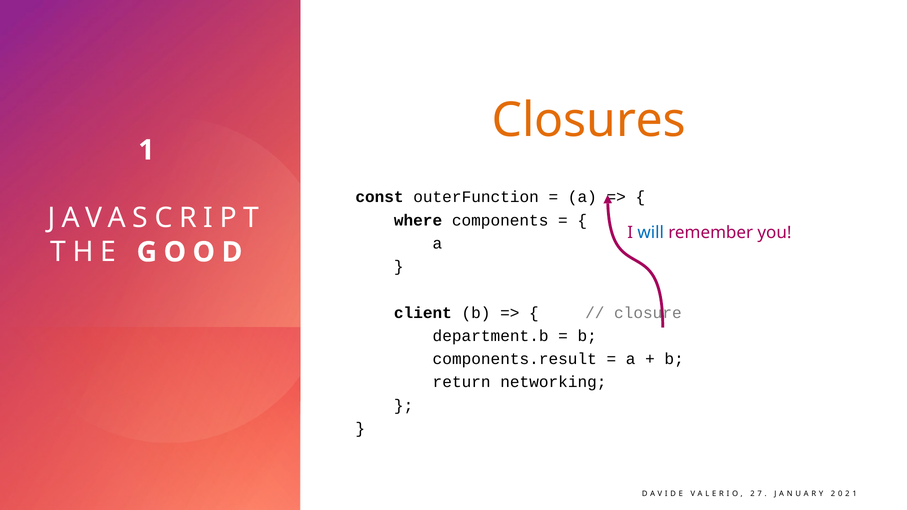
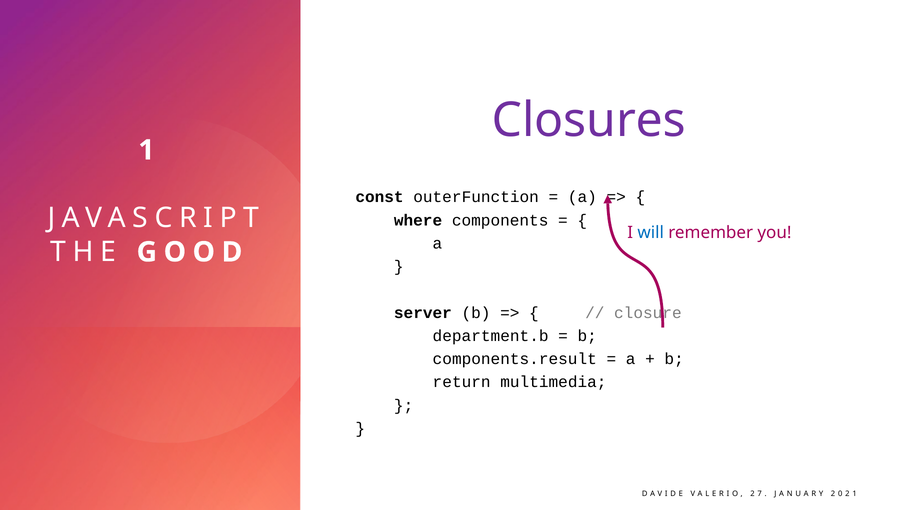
Closures colour: orange -> purple
client: client -> server
networking: networking -> multimedia
